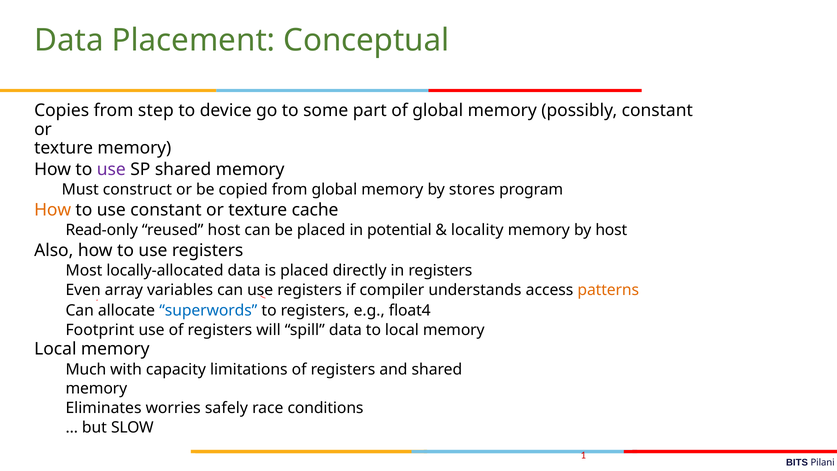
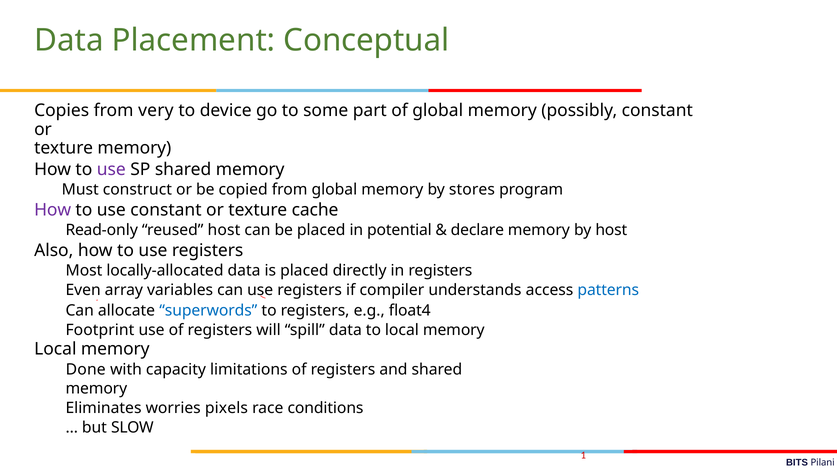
step: step -> very
How at (53, 210) colour: orange -> purple
locality: locality -> declare
patterns colour: orange -> blue
Much: Much -> Done
safely: safely -> pixels
